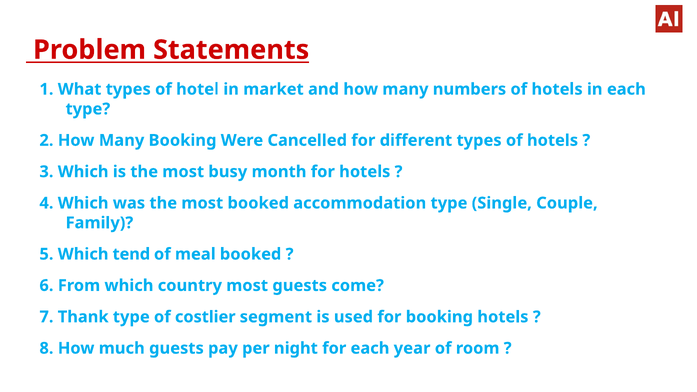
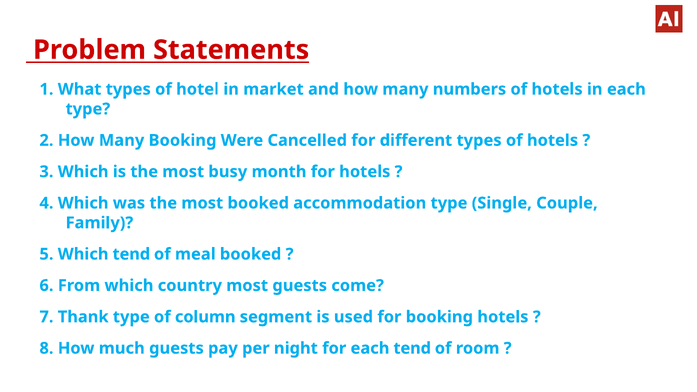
costlier: costlier -> column
each year: year -> tend
